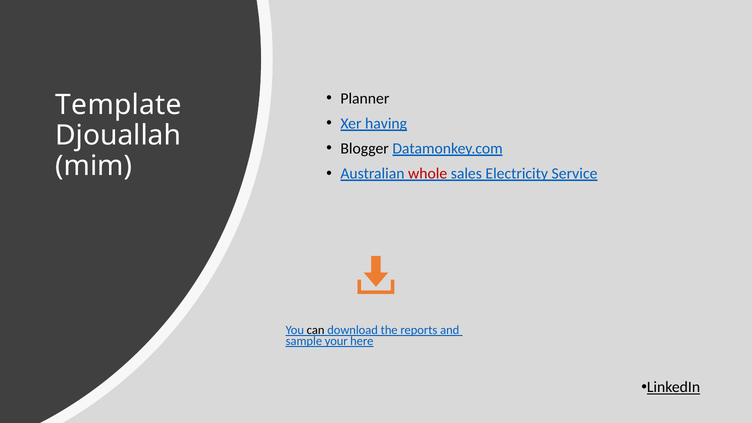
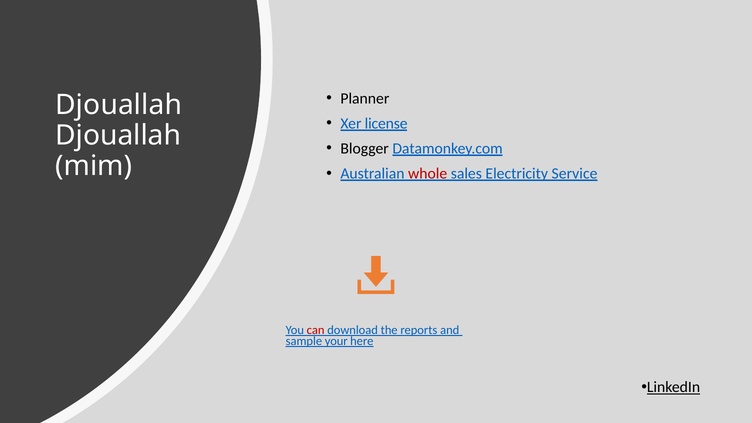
Template at (119, 105): Template -> Djouallah
having: having -> license
can colour: black -> red
